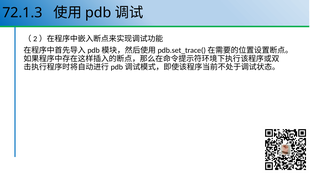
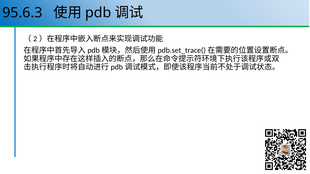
72.1.3: 72.1.3 -> 95.6.3
